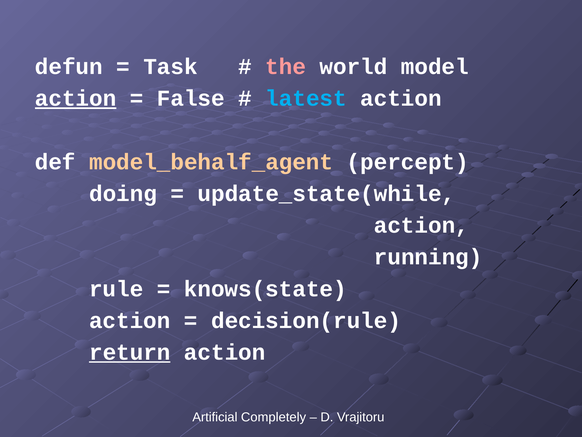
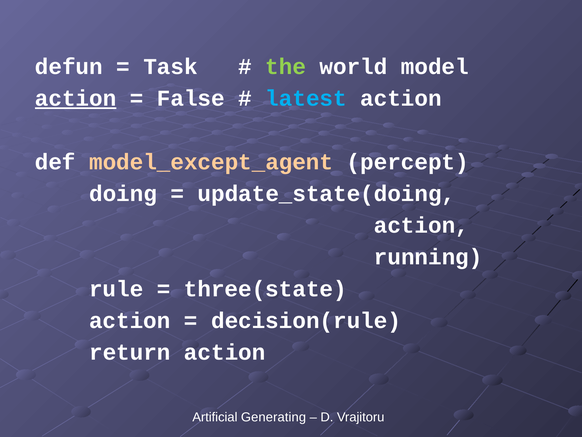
the colour: pink -> light green
model_behalf_agent: model_behalf_agent -> model_except_agent
update_state(while: update_state(while -> update_state(doing
knows(state: knows(state -> three(state
return underline: present -> none
Completely: Completely -> Generating
